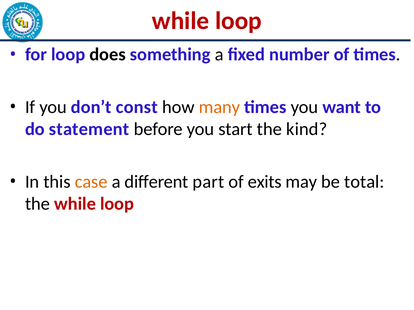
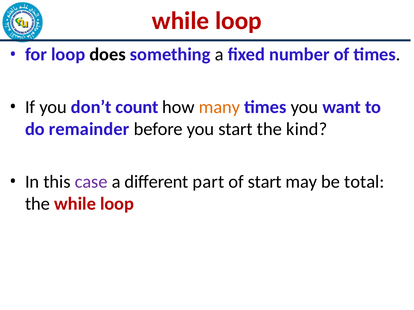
const: const -> count
statement: statement -> remainder
case colour: orange -> purple
of exits: exits -> start
